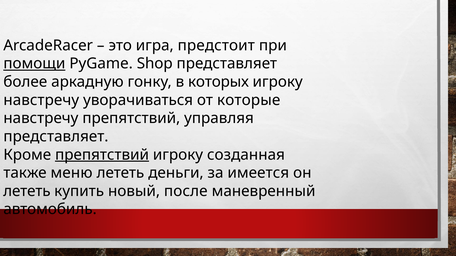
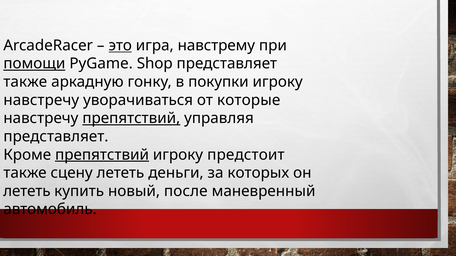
это underline: none -> present
предстоит: предстоит -> навстрему
более at (25, 82): более -> также
которых: которых -> покупки
препятствий at (131, 119) underline: none -> present
созданная: созданная -> предстоит
меню: меню -> сцену
имеется: имеется -> которых
